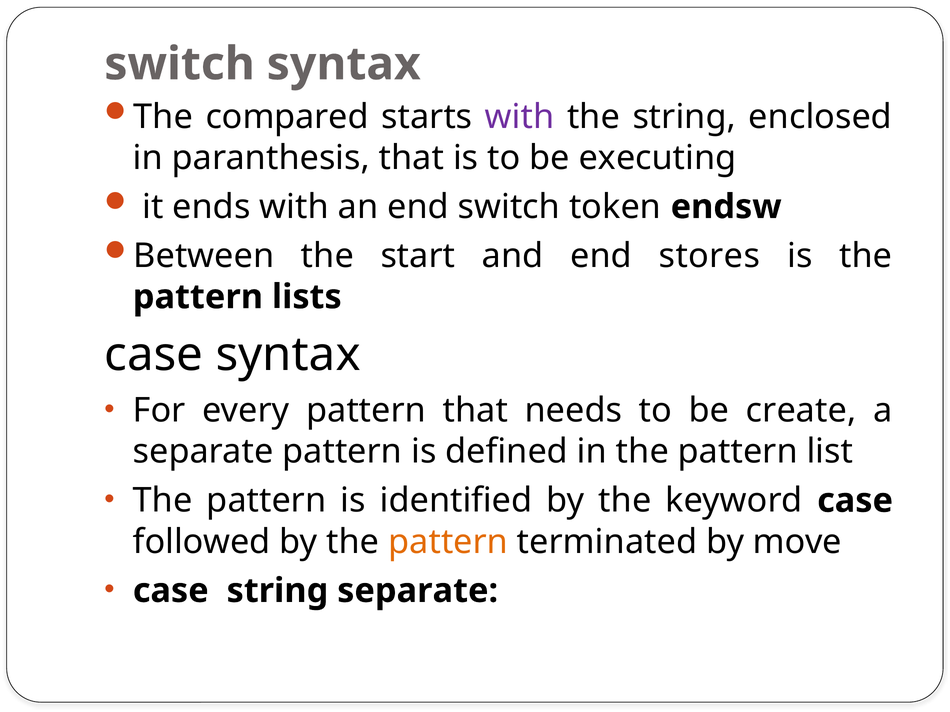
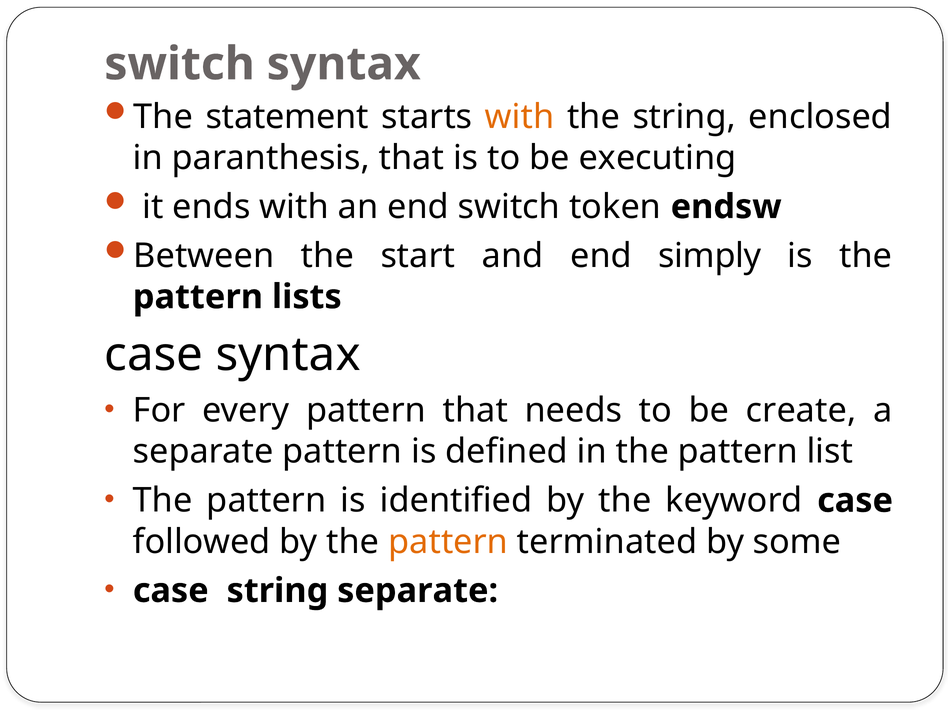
compared: compared -> statement
with at (520, 117) colour: purple -> orange
stores: stores -> simply
move: move -> some
